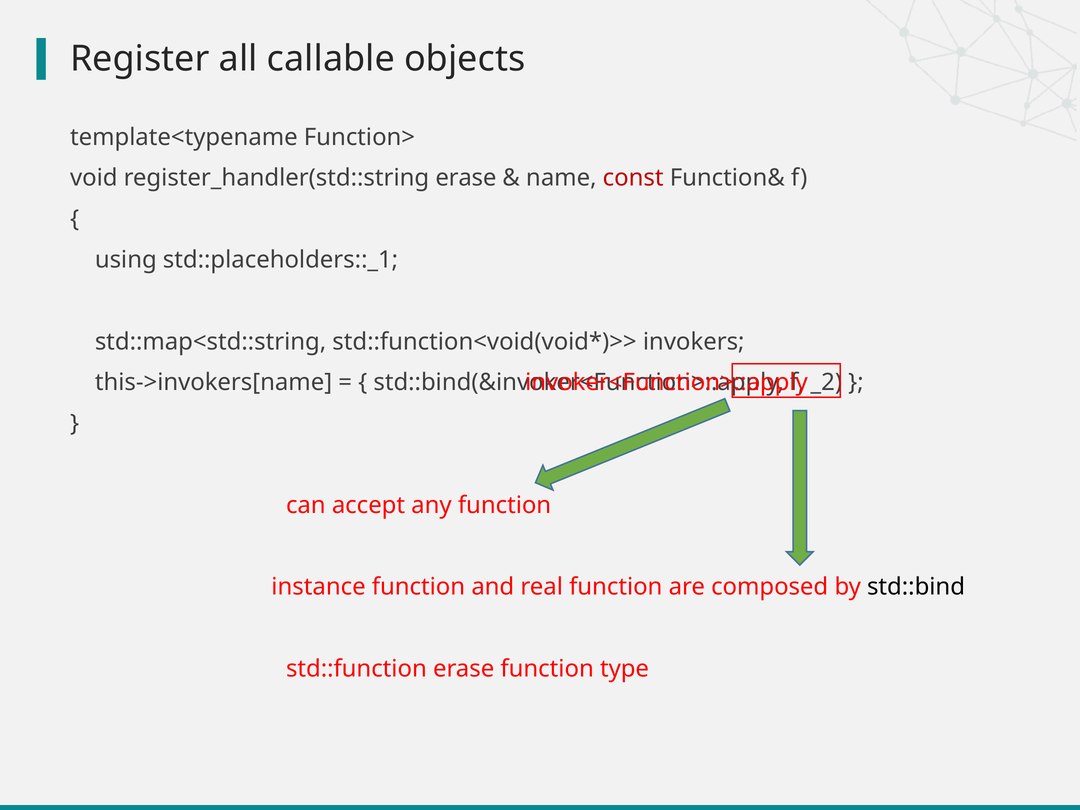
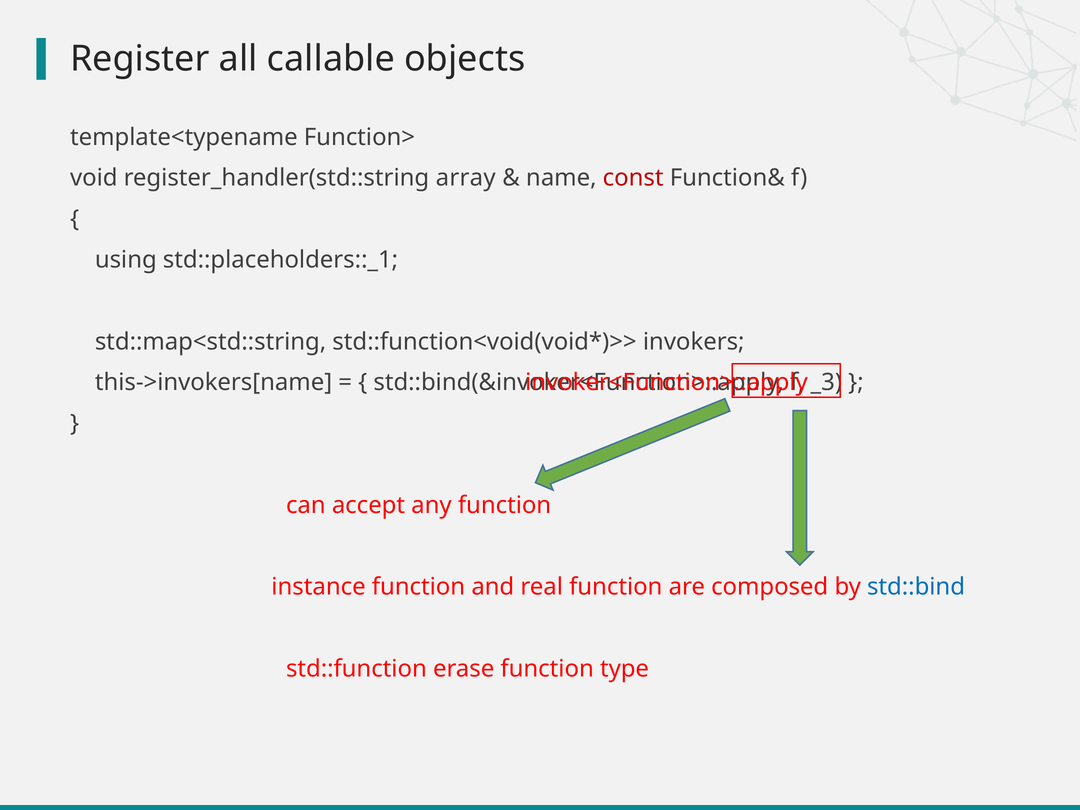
register_handler(std::string erase: erase -> array
_2: _2 -> _3
std::bind colour: black -> blue
